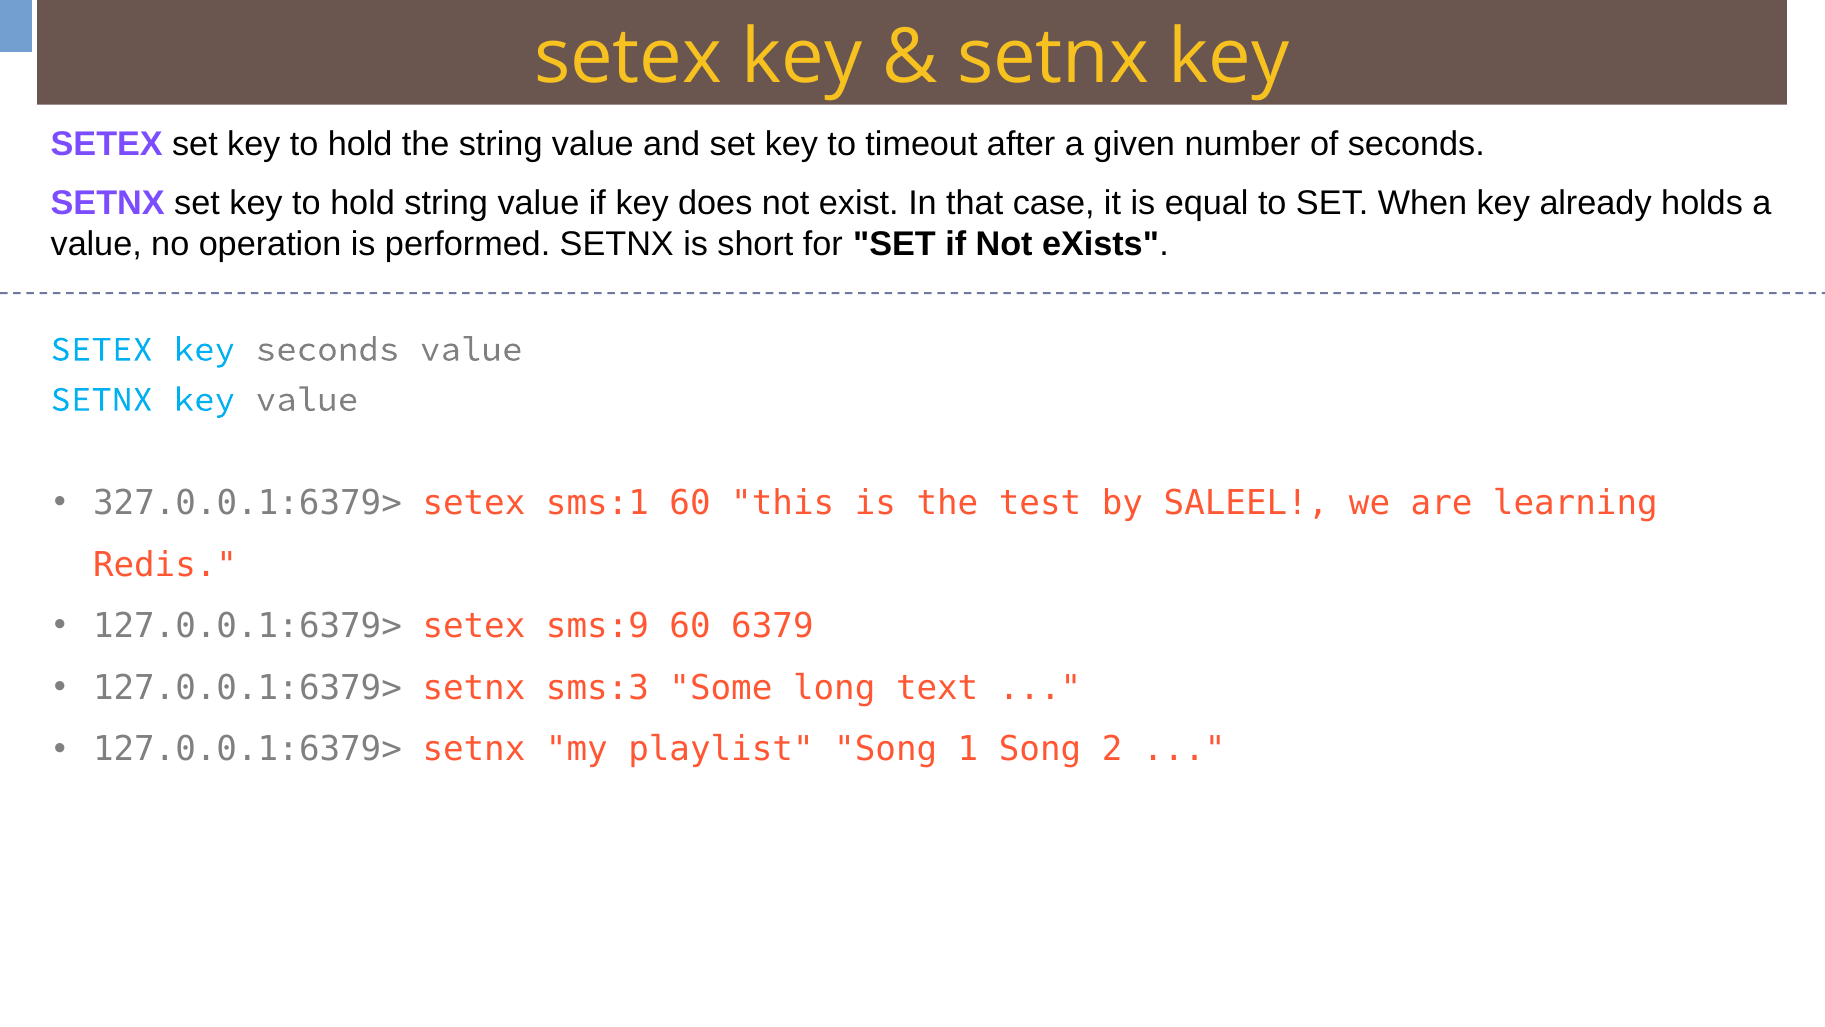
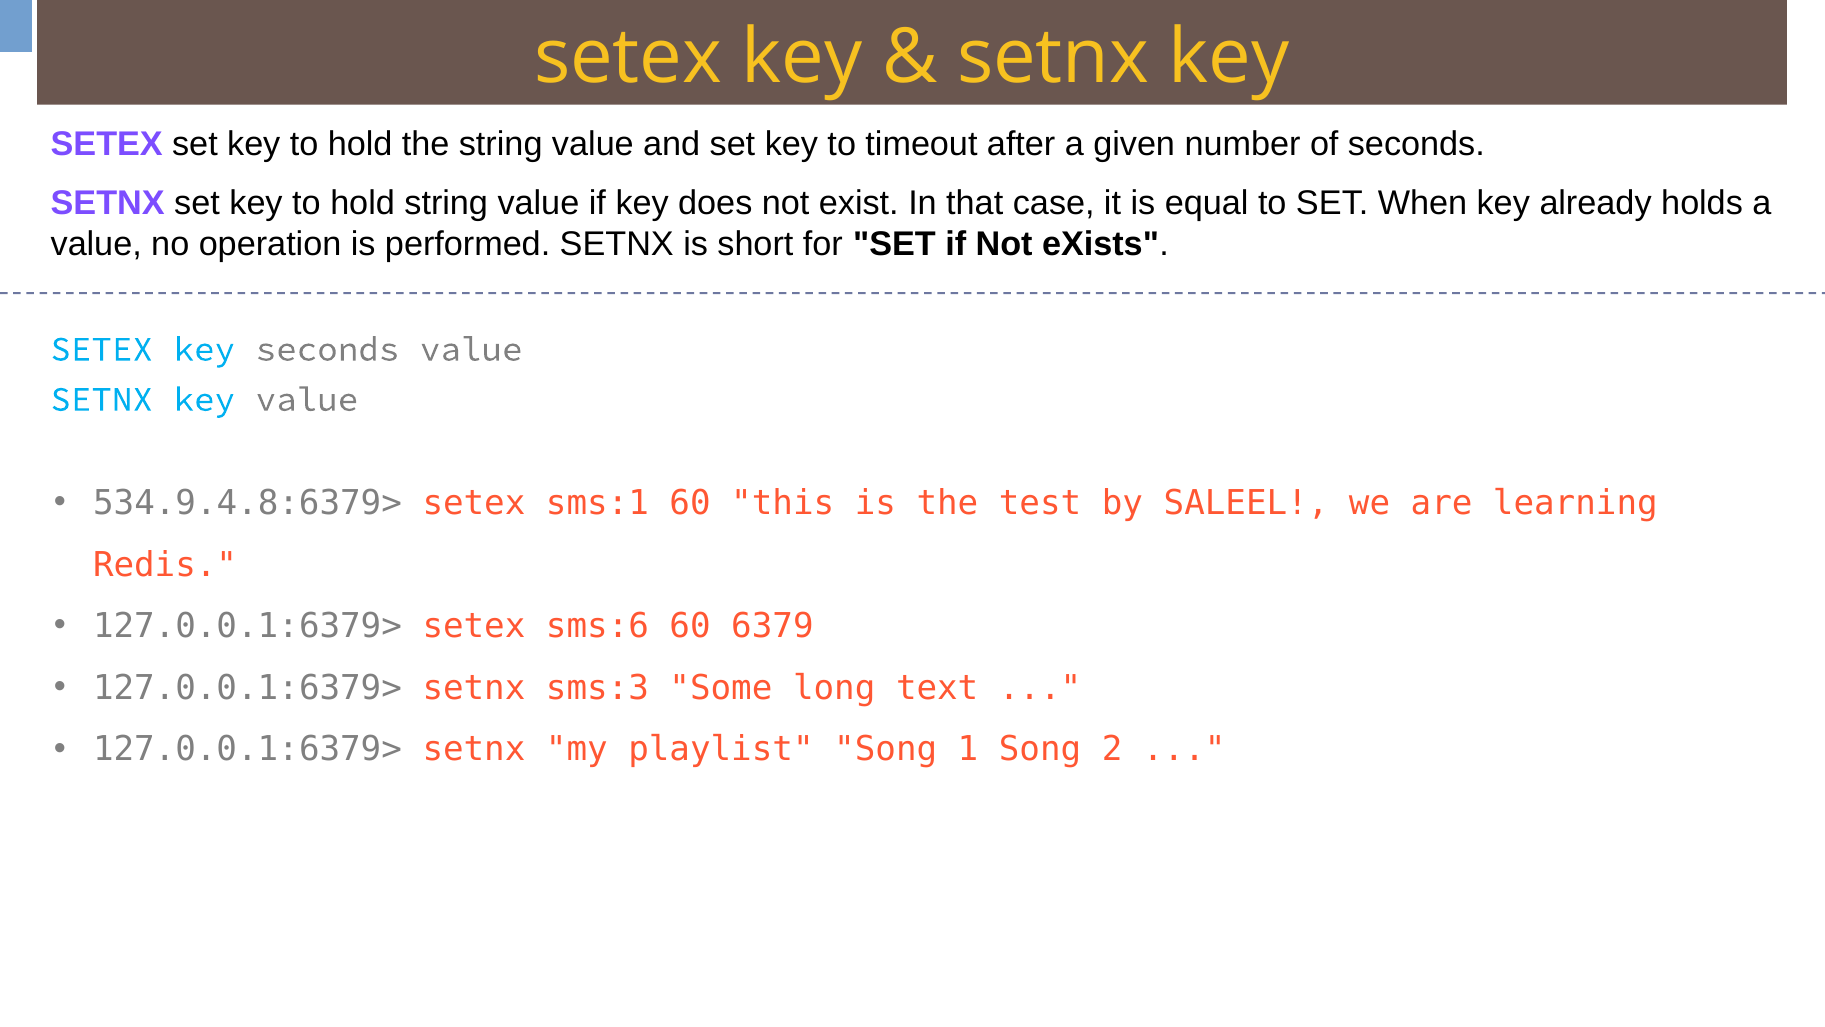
327.0.0.1:6379>: 327.0.0.1:6379> -> 534.9.4.8:6379>
sms:9: sms:9 -> sms:6
